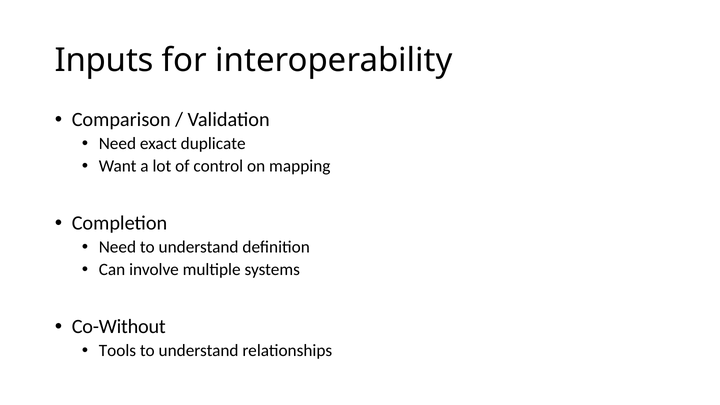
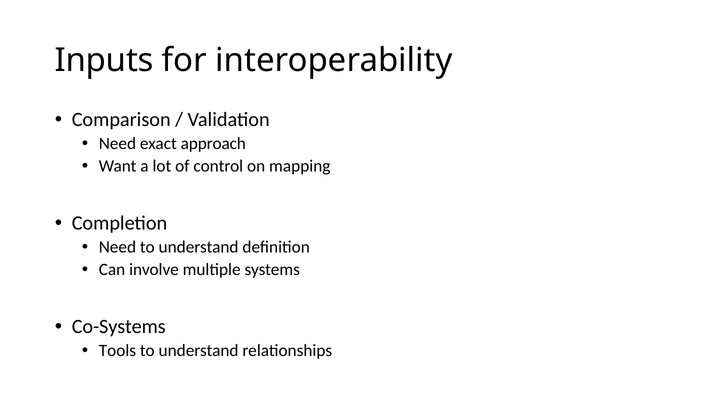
duplicate: duplicate -> approach
Co-Without: Co-Without -> Co-Systems
